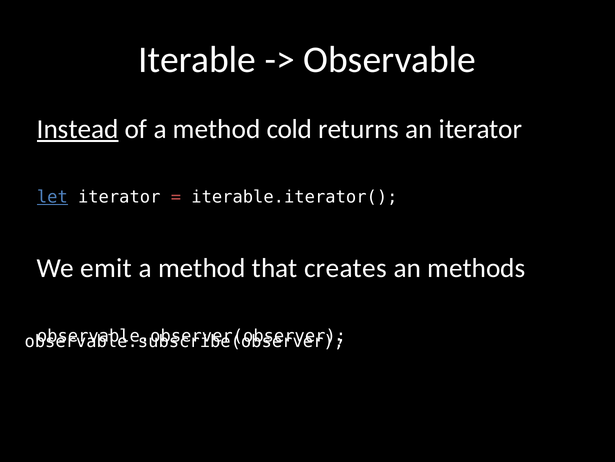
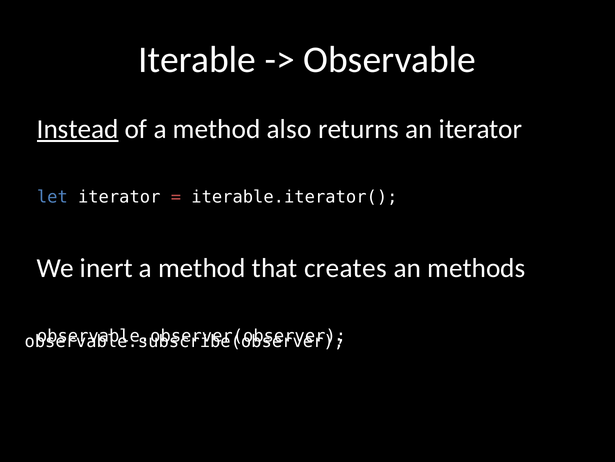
cold: cold -> also
let underline: present -> none
emit: emit -> inert
